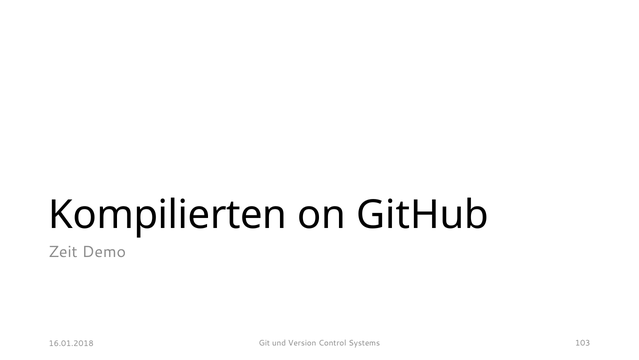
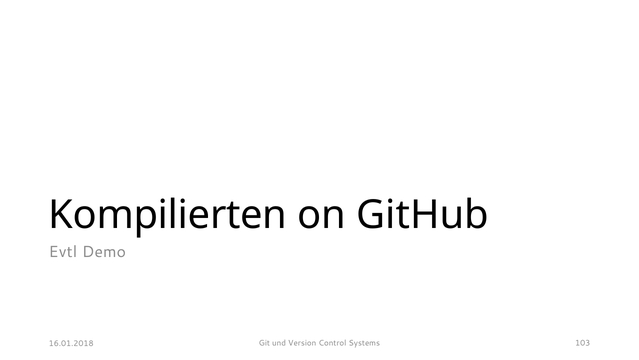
Zeit: Zeit -> Evtl
